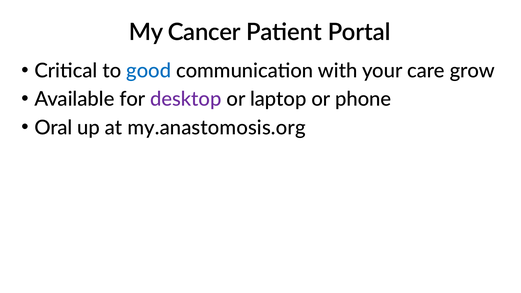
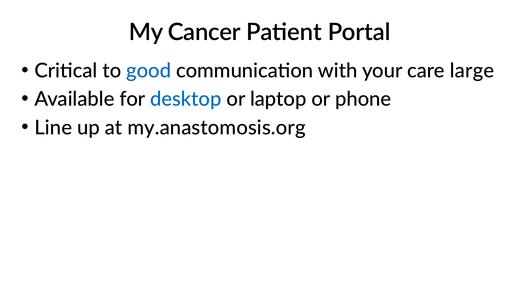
grow: grow -> large
desktop colour: purple -> blue
Oral: Oral -> Line
